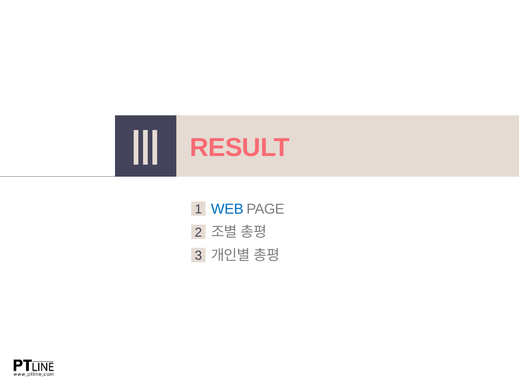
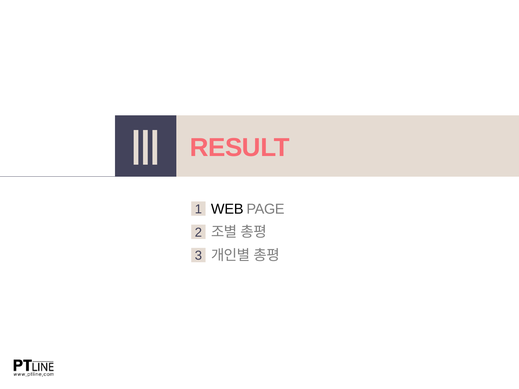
WEB colour: blue -> black
